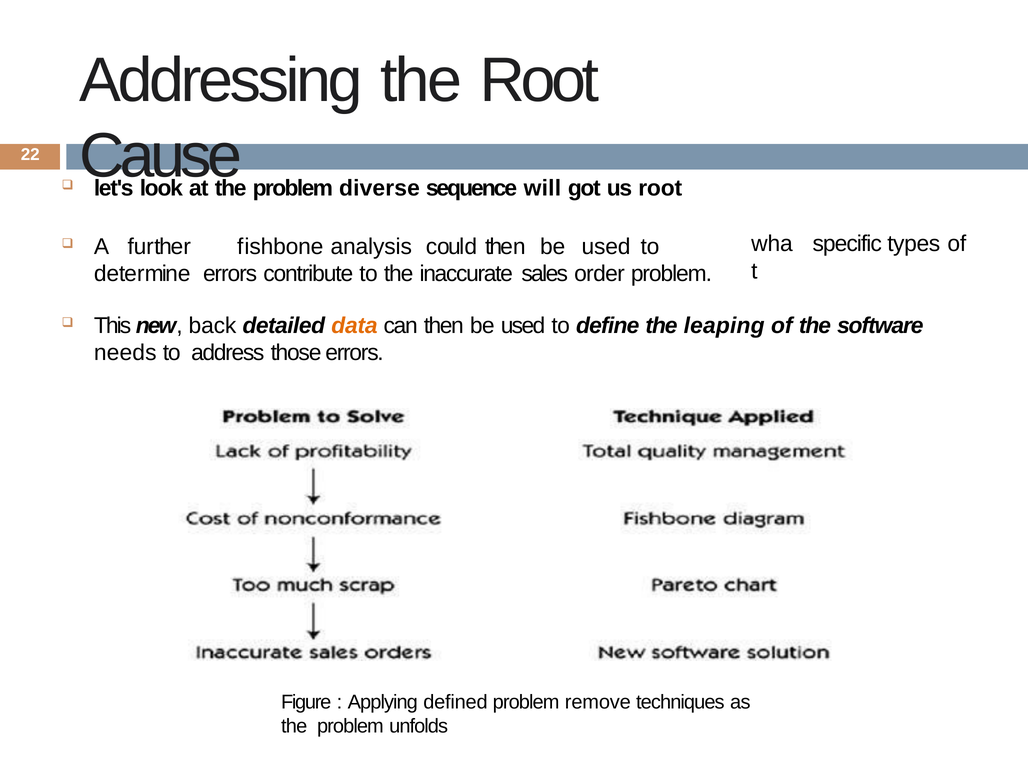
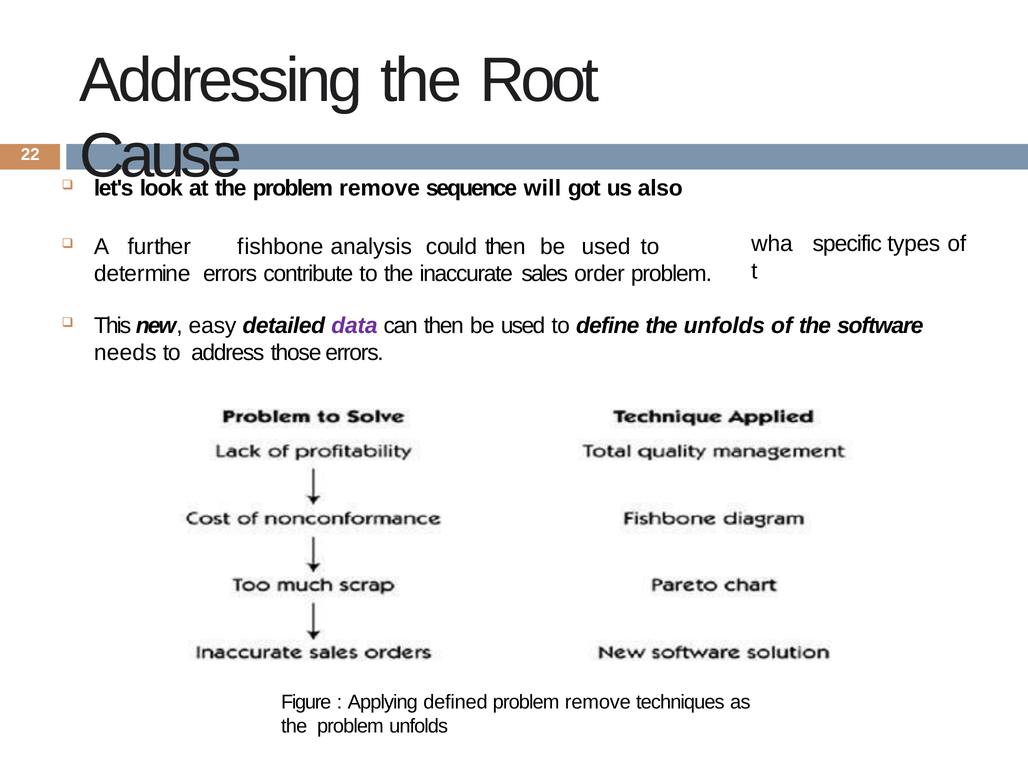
diverse at (379, 188): diverse -> remove
us root: root -> also
back: back -> easy
data colour: orange -> purple
the leaping: leaping -> unfolds
